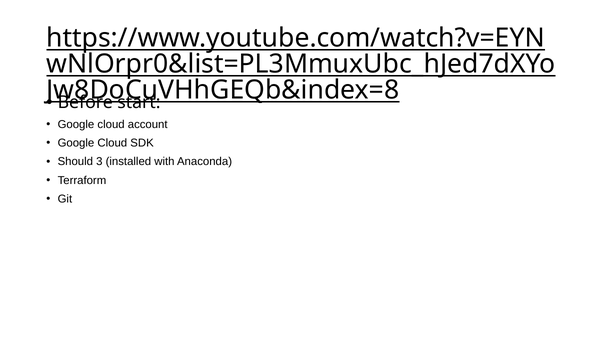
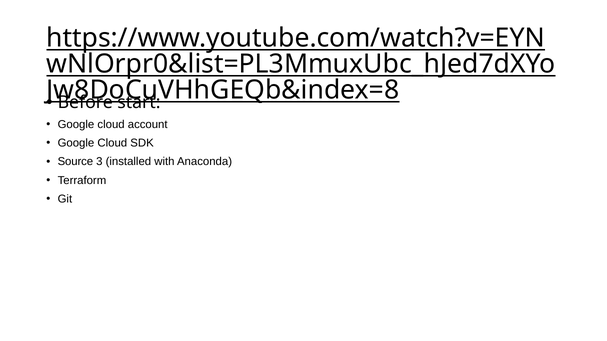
Should: Should -> Source
